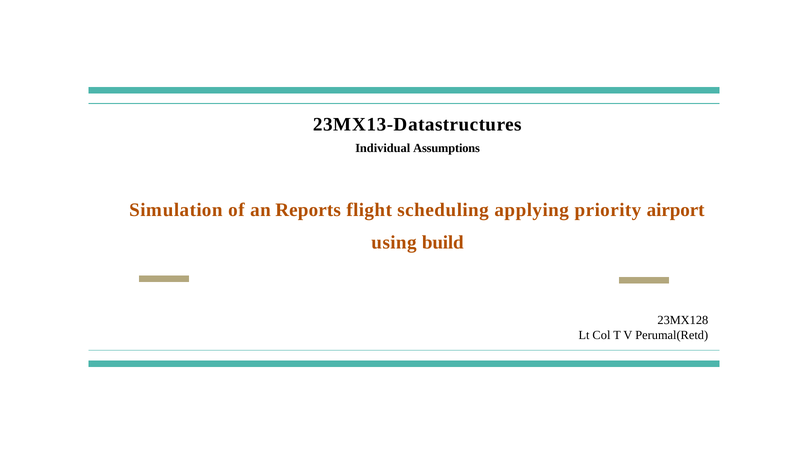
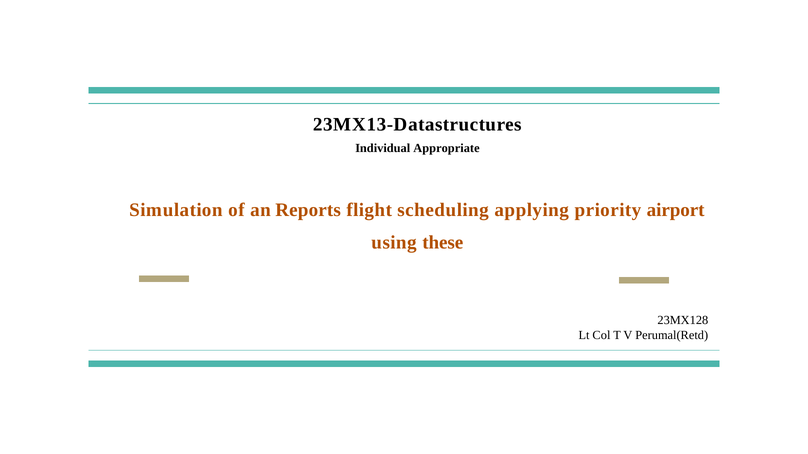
Assumptions: Assumptions -> Appropriate
build: build -> these
